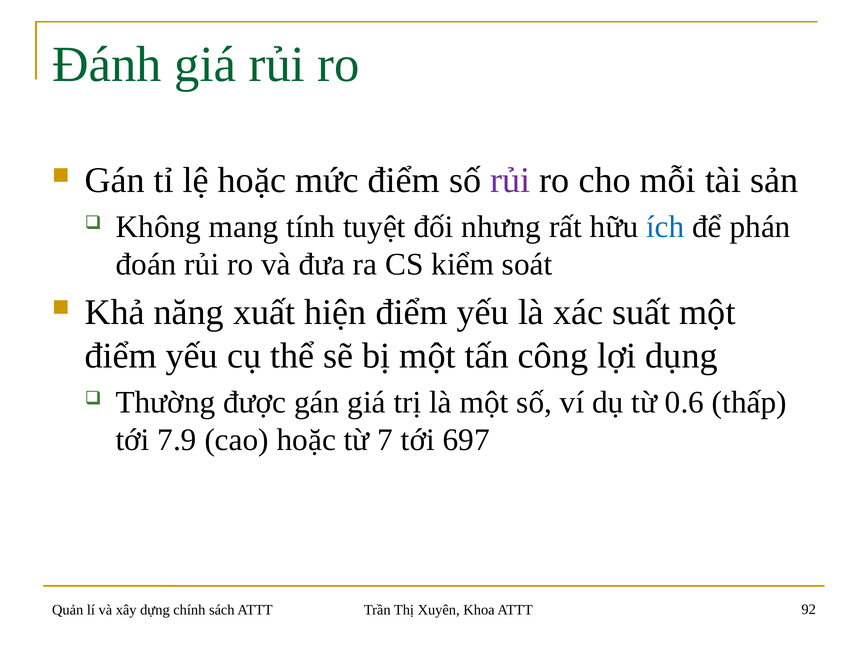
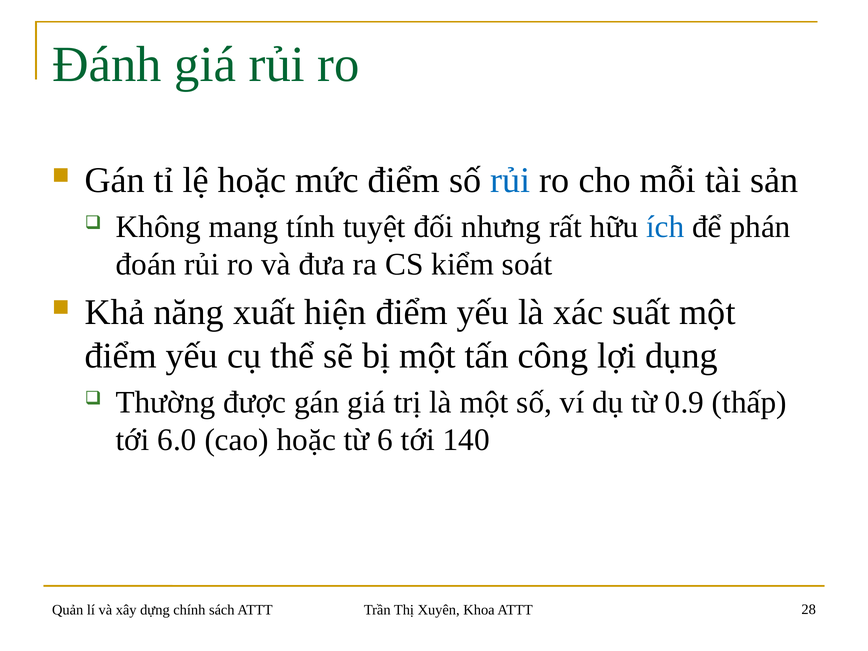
rủi at (510, 180) colour: purple -> blue
0.6: 0.6 -> 0.9
7.9: 7.9 -> 6.0
7: 7 -> 6
697: 697 -> 140
92: 92 -> 28
